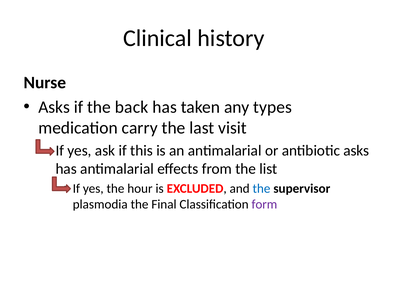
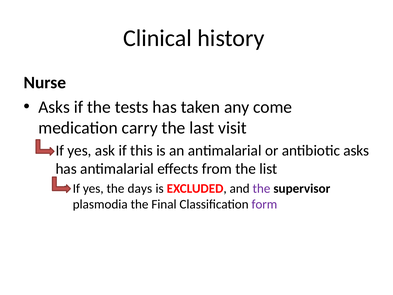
back: back -> tests
types: types -> come
hour: hour -> days
the at (261, 188) colour: blue -> purple
